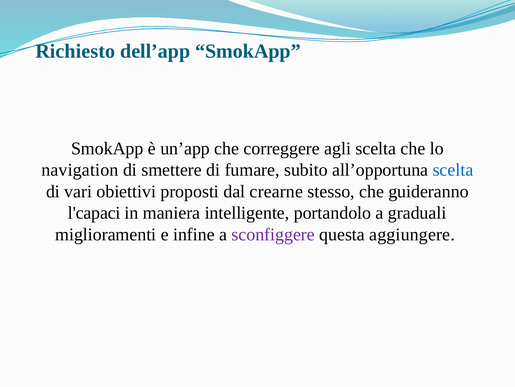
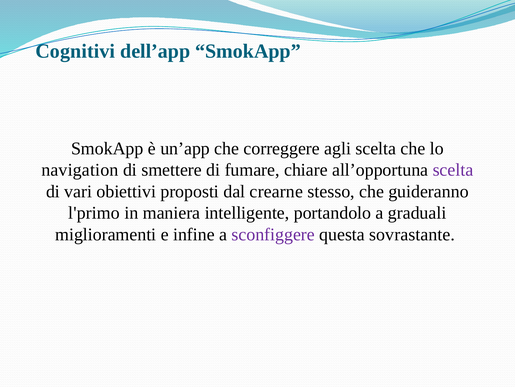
Richiesto: Richiesto -> Cognitivi
subito: subito -> chiare
scelta at (453, 170) colour: blue -> purple
l'capaci: l'capaci -> l'primo
aggiungere: aggiungere -> sovrastante
